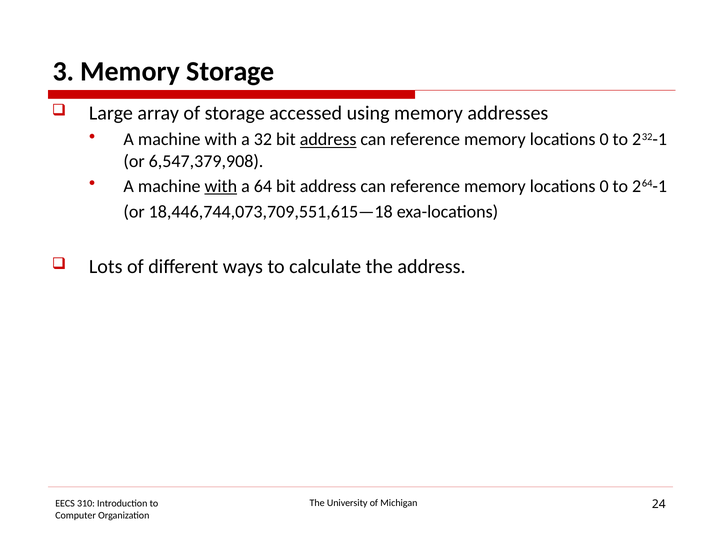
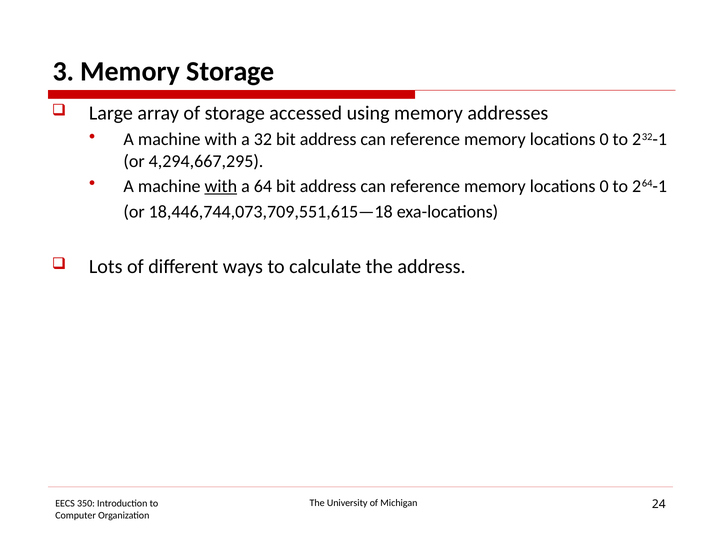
address at (328, 139) underline: present -> none
6,547,379,908: 6,547,379,908 -> 4,294,667,295
310: 310 -> 350
